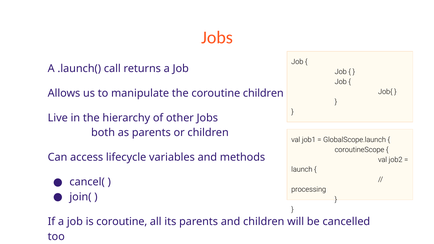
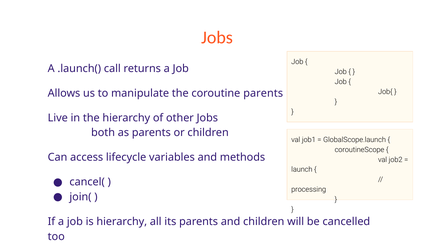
coroutine children: children -> parents
is coroutine: coroutine -> hierarchy
